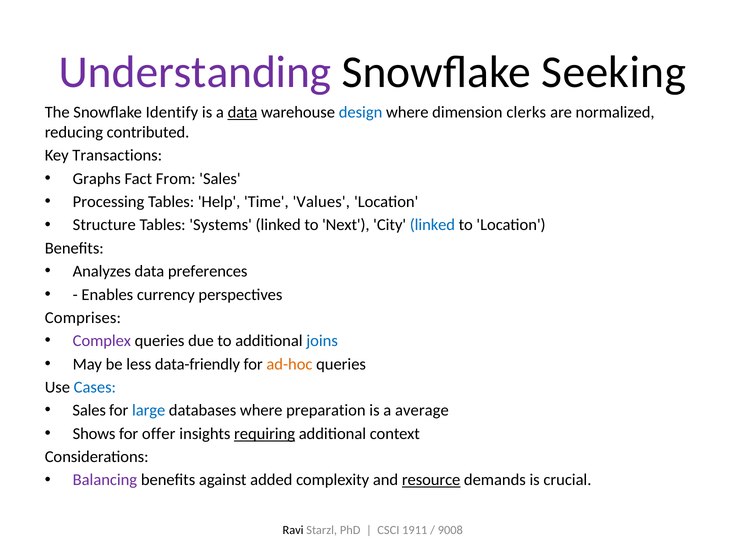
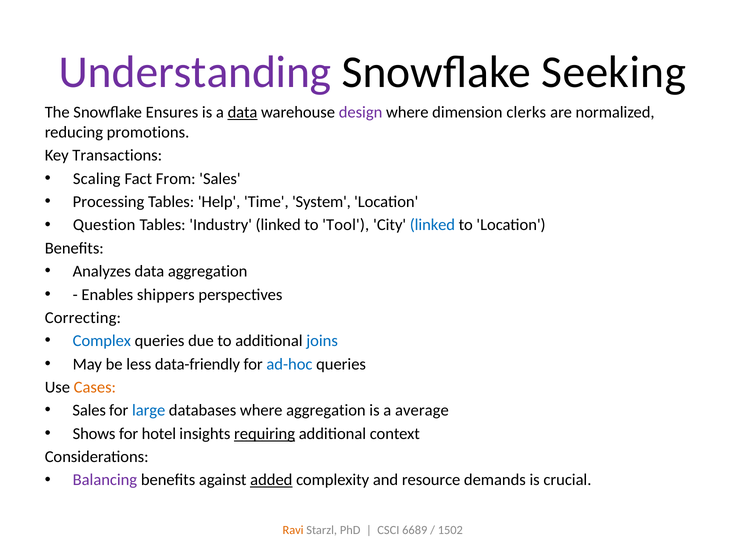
Identify: Identify -> Ensures
design colour: blue -> purple
contributed: contributed -> promotions
Graphs: Graphs -> Scaling
Values: Values -> System
Structure: Structure -> Question
Systems: Systems -> Industry
Next: Next -> Tool
data preferences: preferences -> aggregation
currency: currency -> shippers
Comprises: Comprises -> Correcting
Complex colour: purple -> blue
ad-hoc colour: orange -> blue
Cases colour: blue -> orange
where preparation: preparation -> aggregation
offer: offer -> hotel
added underline: none -> present
resource underline: present -> none
Ravi colour: black -> orange
1911: 1911 -> 6689
9008: 9008 -> 1502
